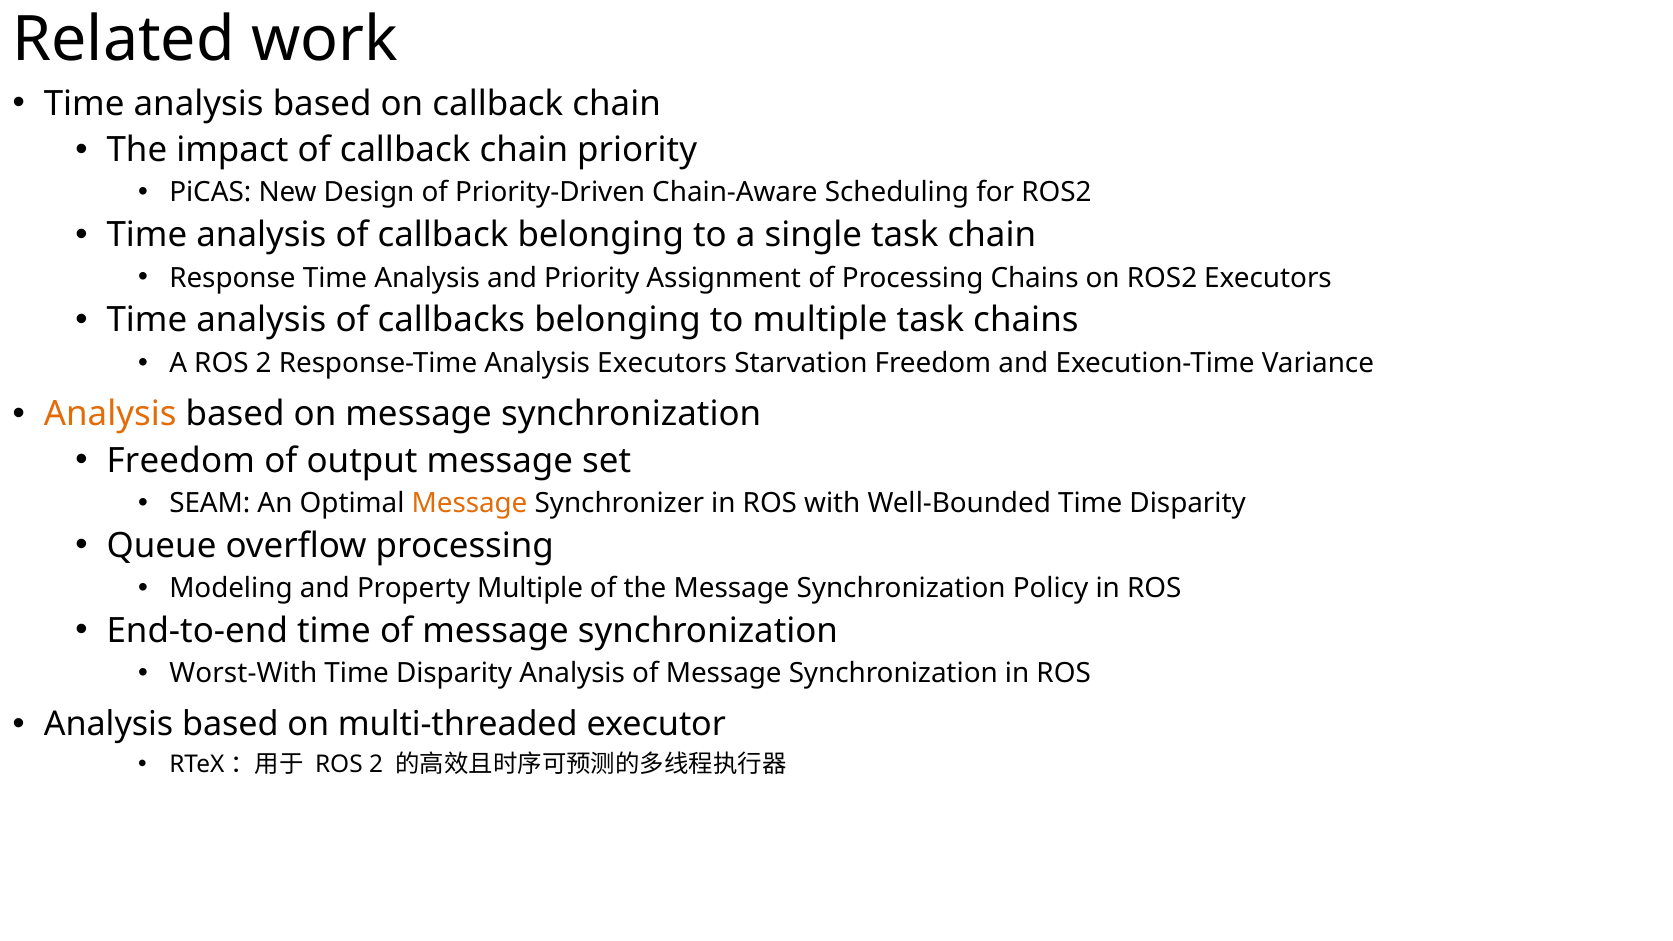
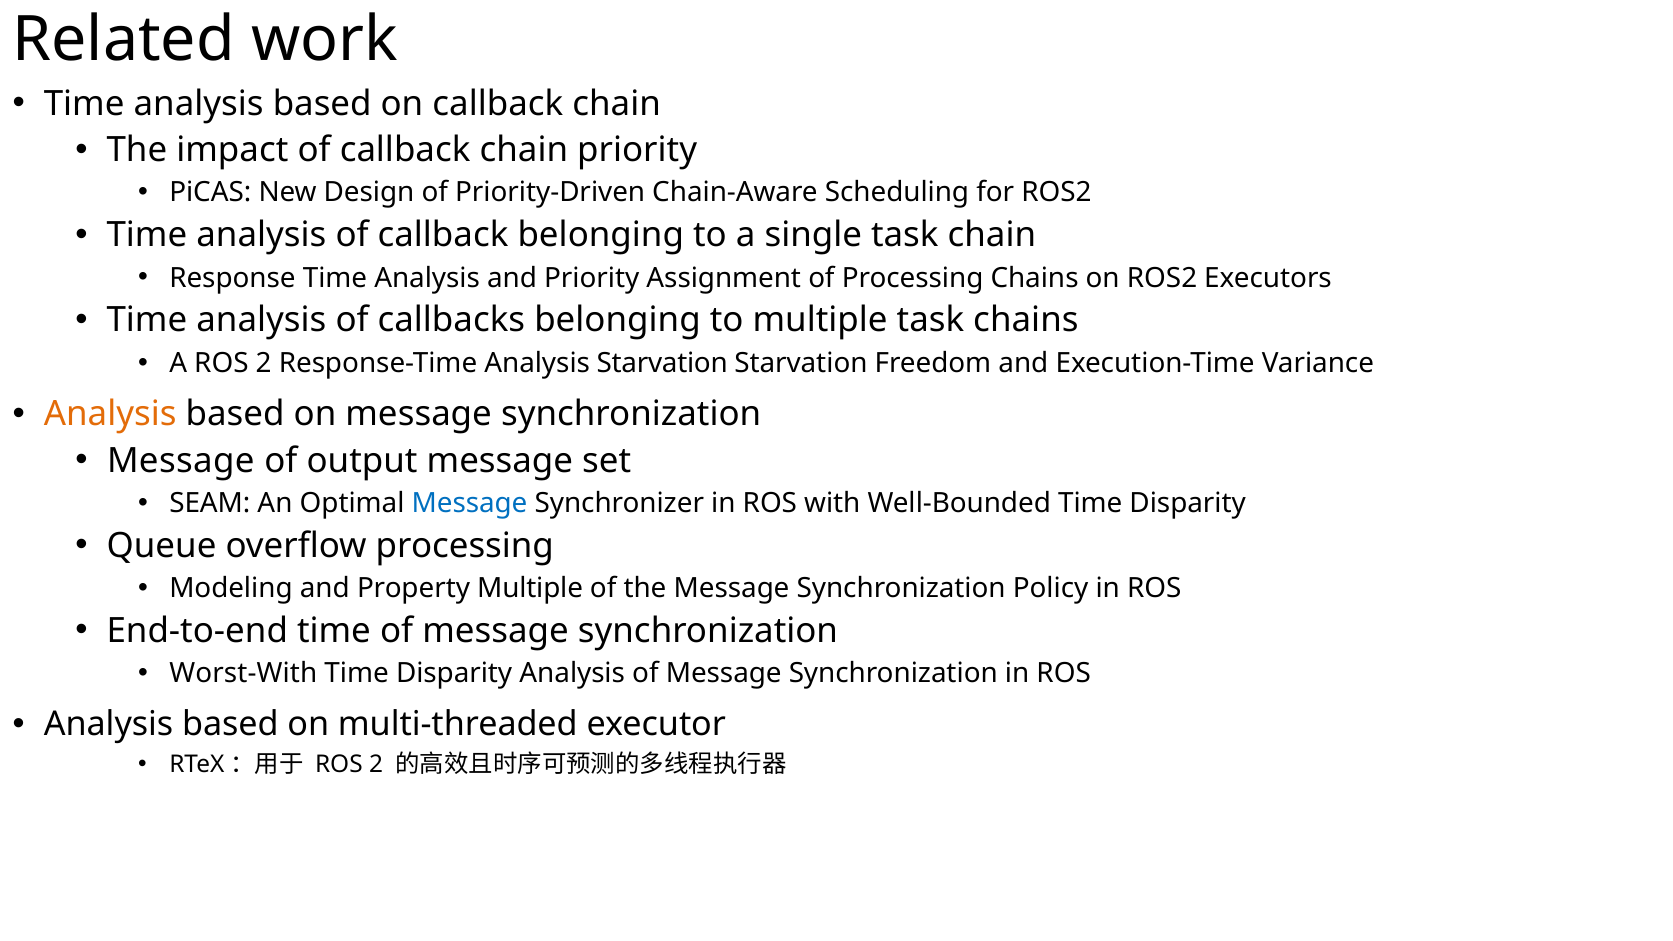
Analysis Executors: Executors -> Starvation
Freedom at (181, 461): Freedom -> Message
Message at (470, 503) colour: orange -> blue
